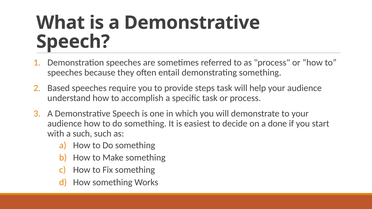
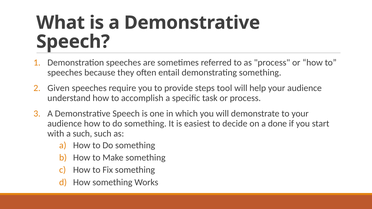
Based: Based -> Given
steps task: task -> tool
